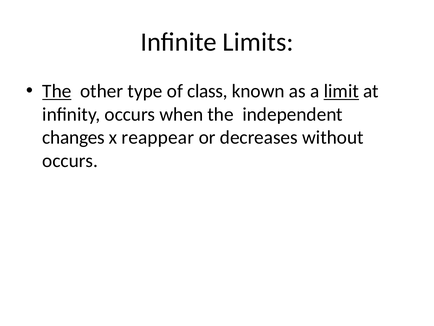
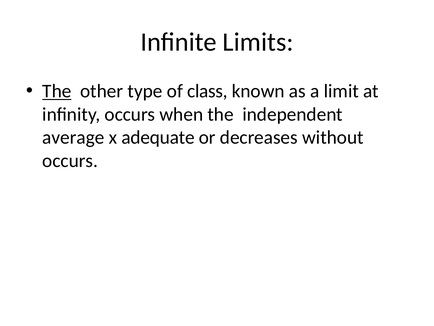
limit underline: present -> none
changes: changes -> average
reappear: reappear -> adequate
